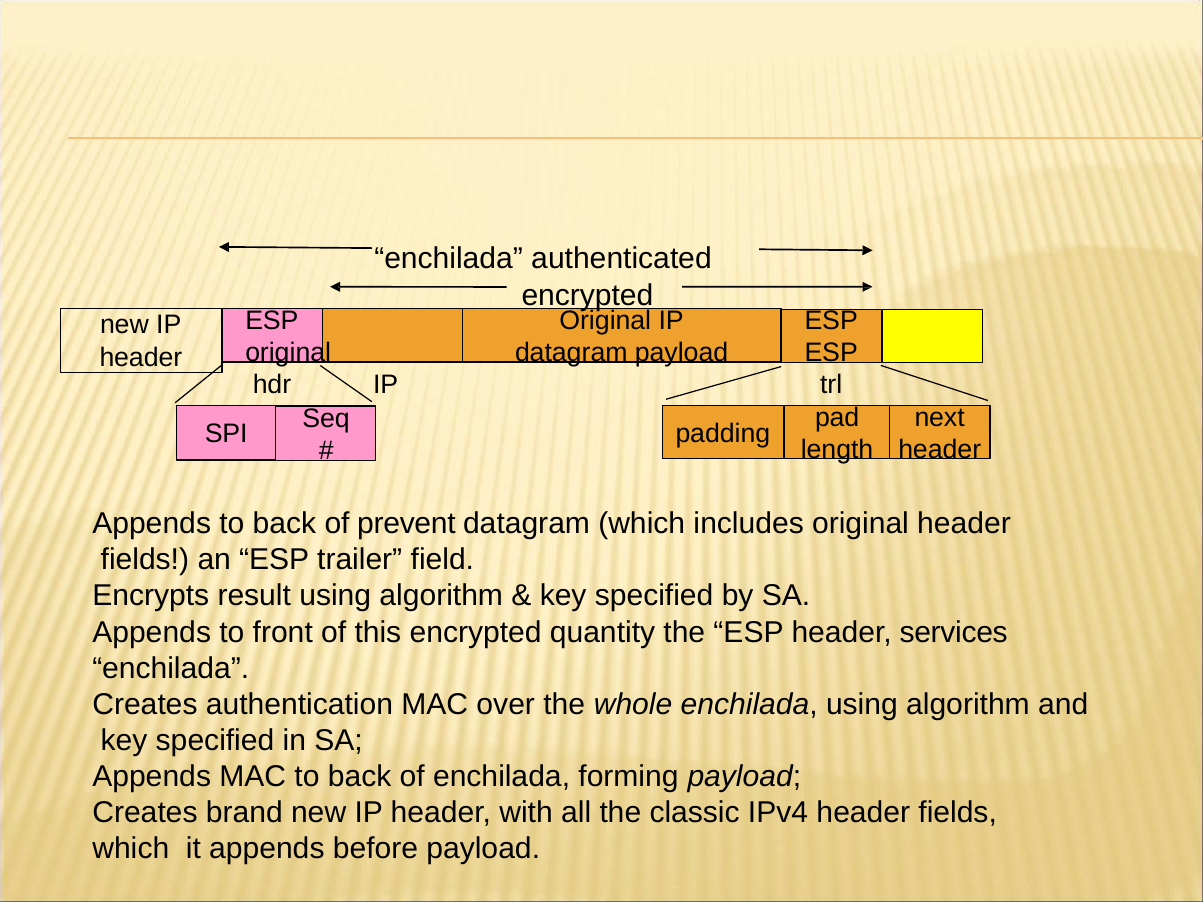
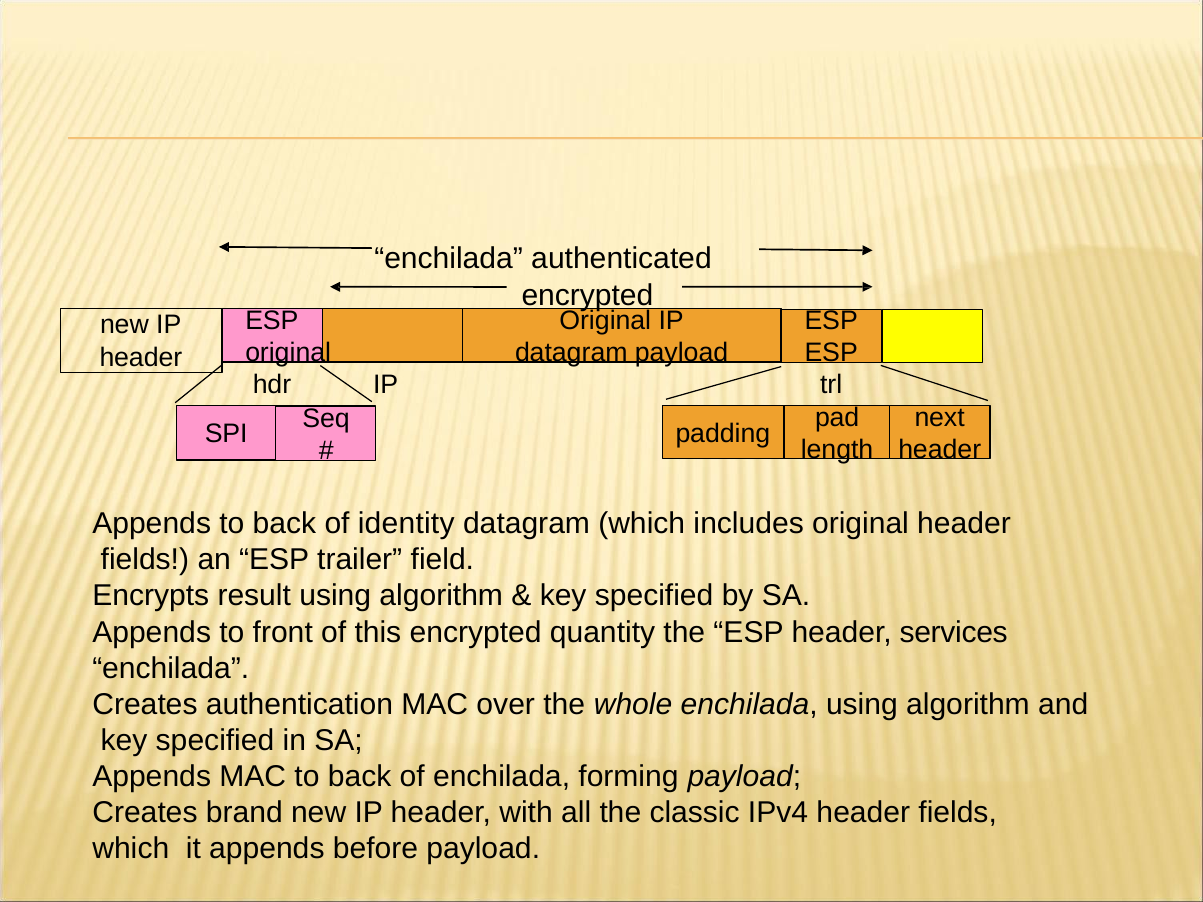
prevent: prevent -> identity
